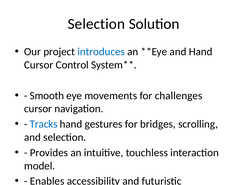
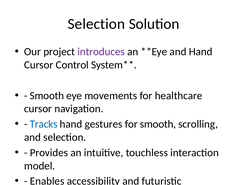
introduces colour: blue -> purple
challenges: challenges -> healthcare
for bridges: bridges -> smooth
